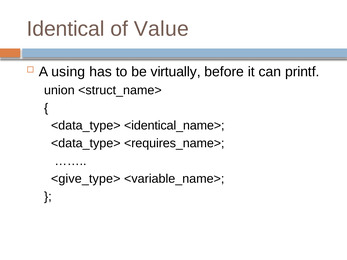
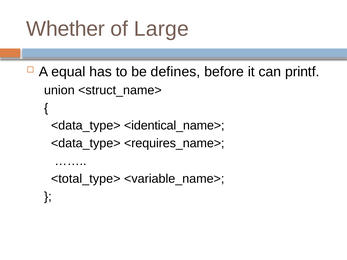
Identical: Identical -> Whether
Value: Value -> Large
using: using -> equal
virtually: virtually -> defines
<give_type>: <give_type> -> <total_type>
